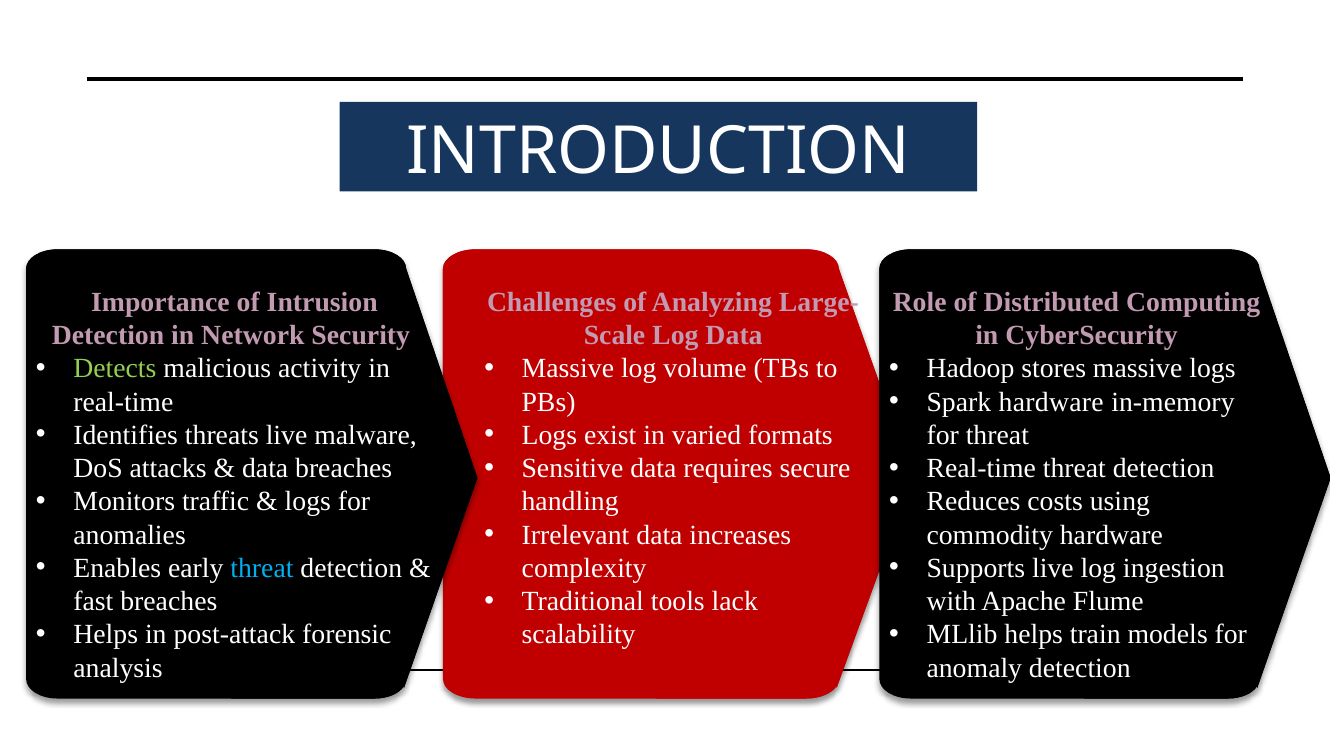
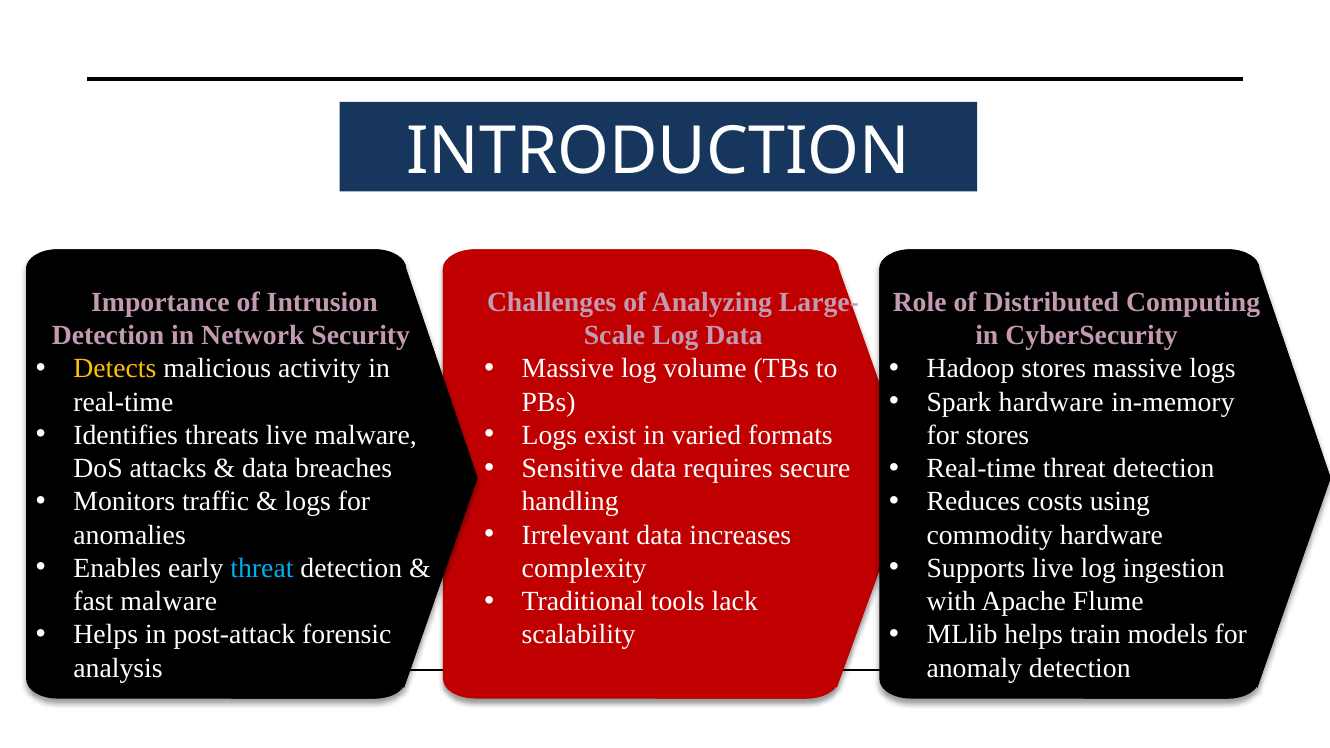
Detects colour: light green -> yellow
for threat: threat -> stores
fast breaches: breaches -> malware
